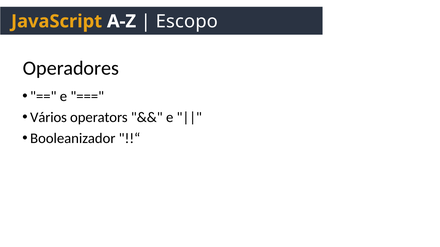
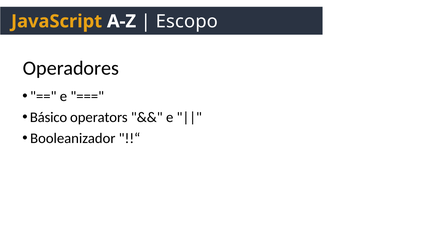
Vários: Vários -> Básico
